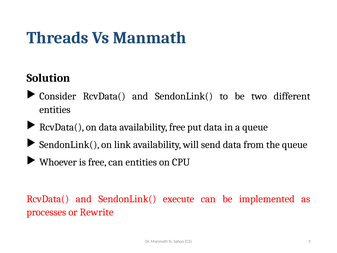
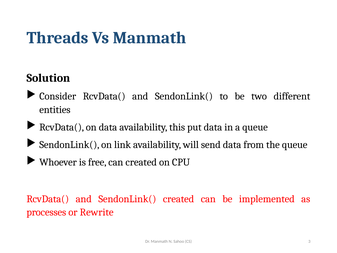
availability free: free -> this
can entities: entities -> created
SendonLink( execute: execute -> created
